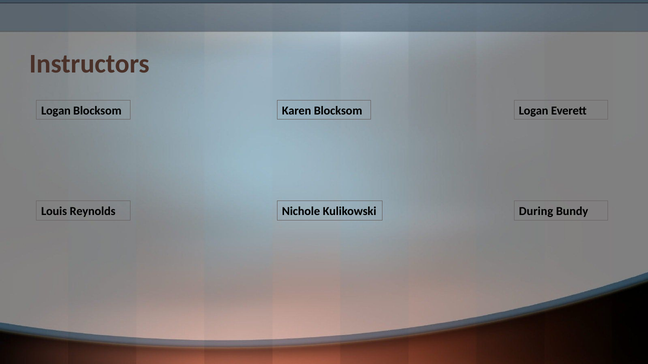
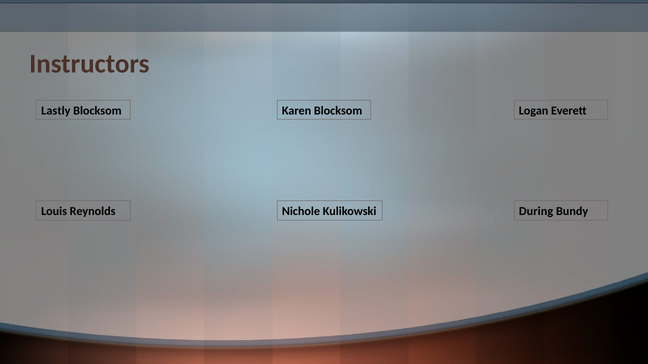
Logan at (56, 111): Logan -> Lastly
